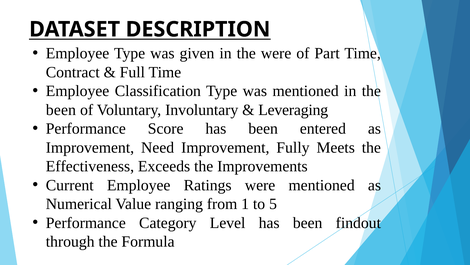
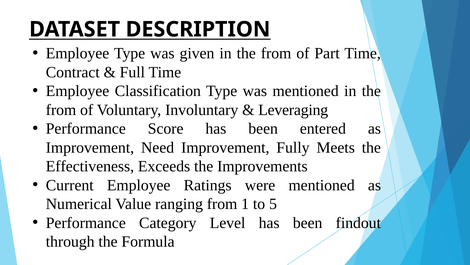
given in the were: were -> from
been at (61, 110): been -> from
